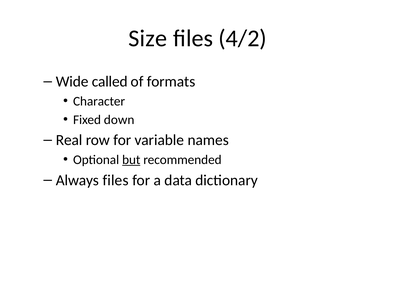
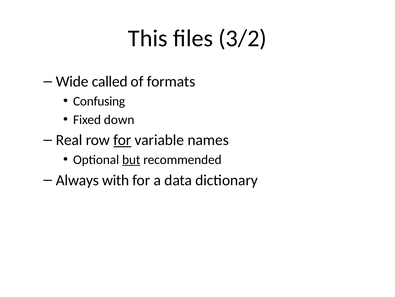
Size: Size -> This
4/2: 4/2 -> 3/2
Character: Character -> Confusing
for at (122, 140) underline: none -> present
Always files: files -> with
